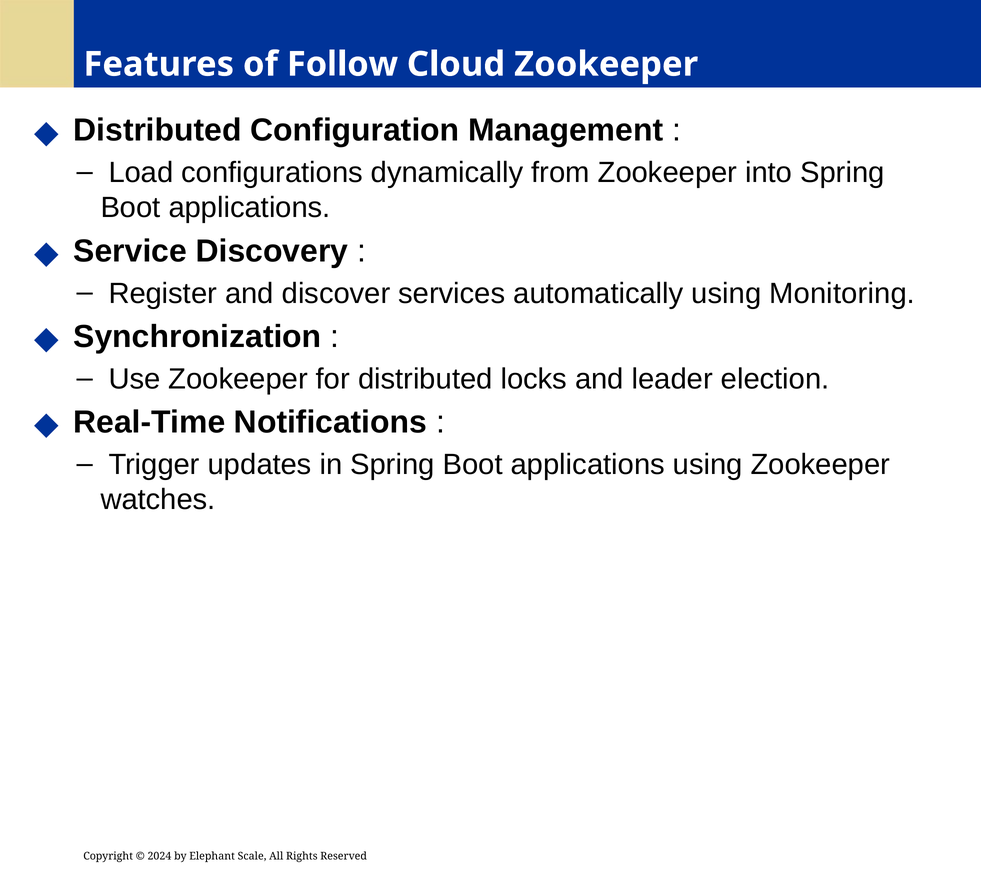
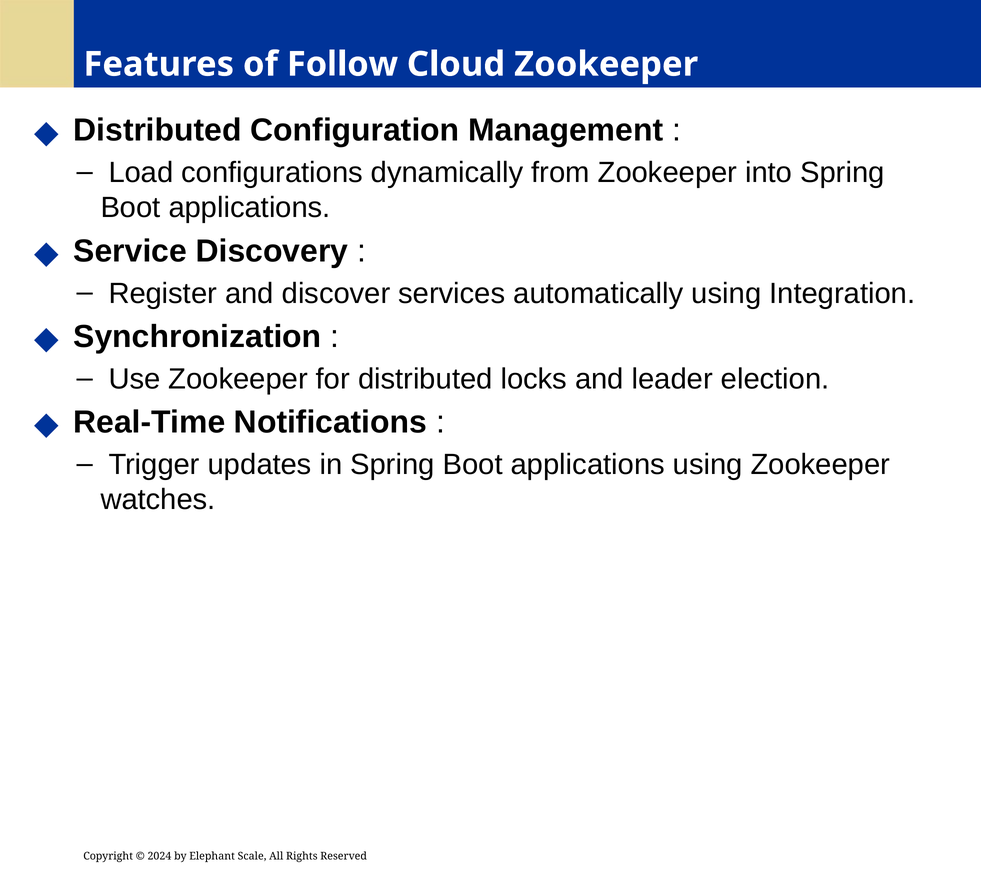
Monitoring: Monitoring -> Integration
